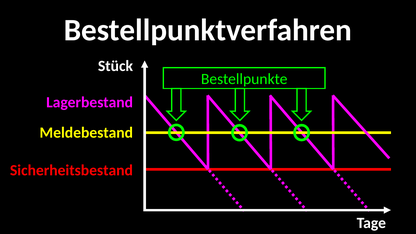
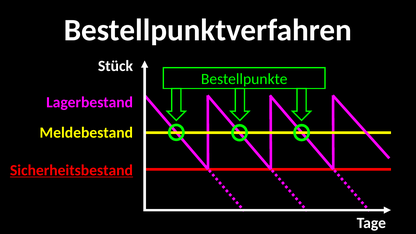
Sicherheitsbestand underline: none -> present
